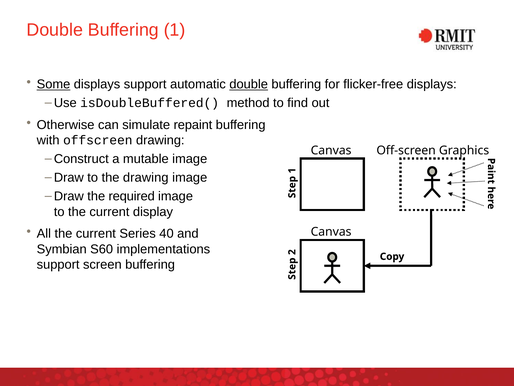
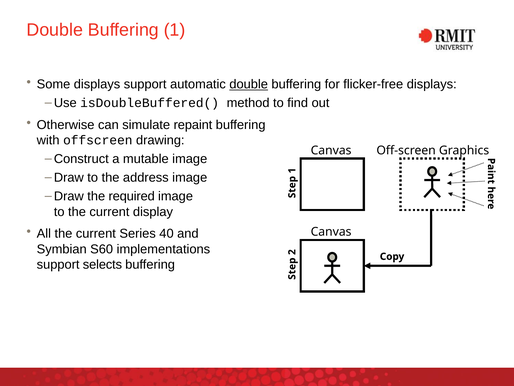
Some underline: present -> none
the drawing: drawing -> address
screen: screen -> selects
